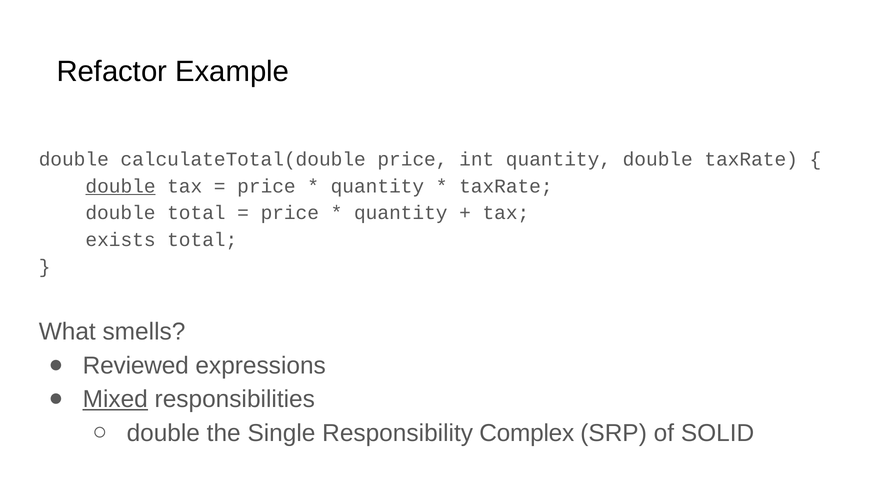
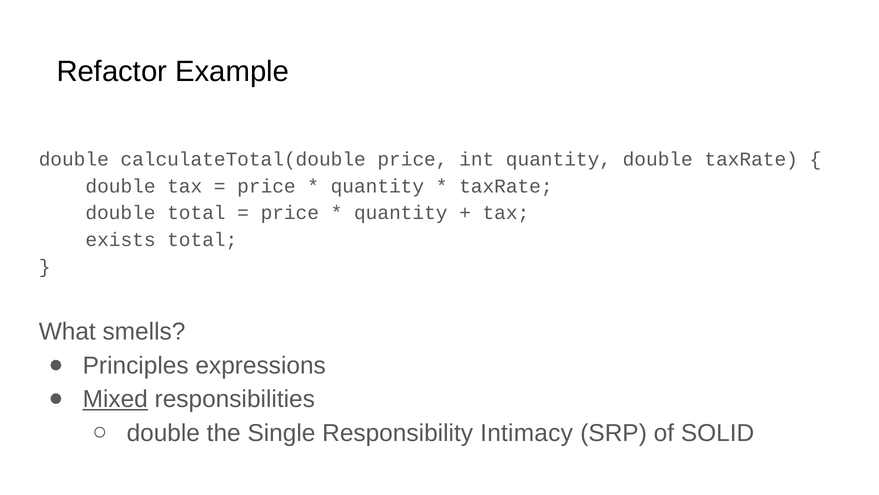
double at (121, 186) underline: present -> none
Reviewed: Reviewed -> Principles
Complex: Complex -> Intimacy
